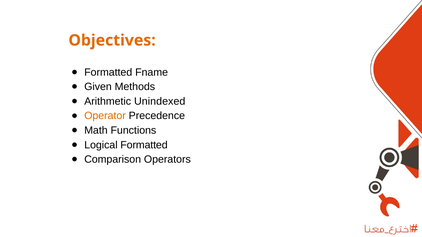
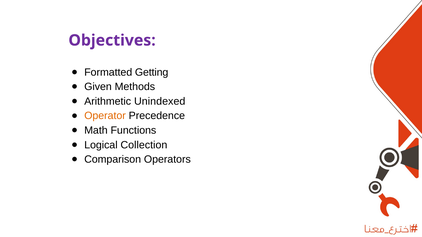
Objectives colour: orange -> purple
Fname: Fname -> Getting
Logical Formatted: Formatted -> Collection
